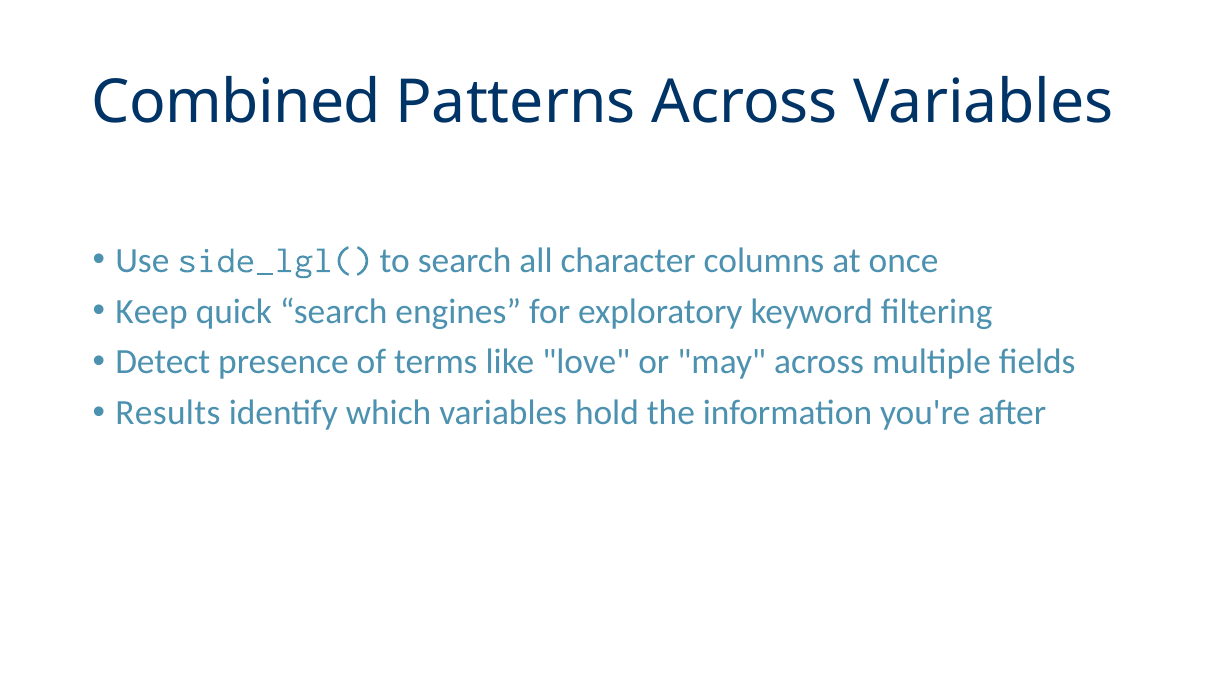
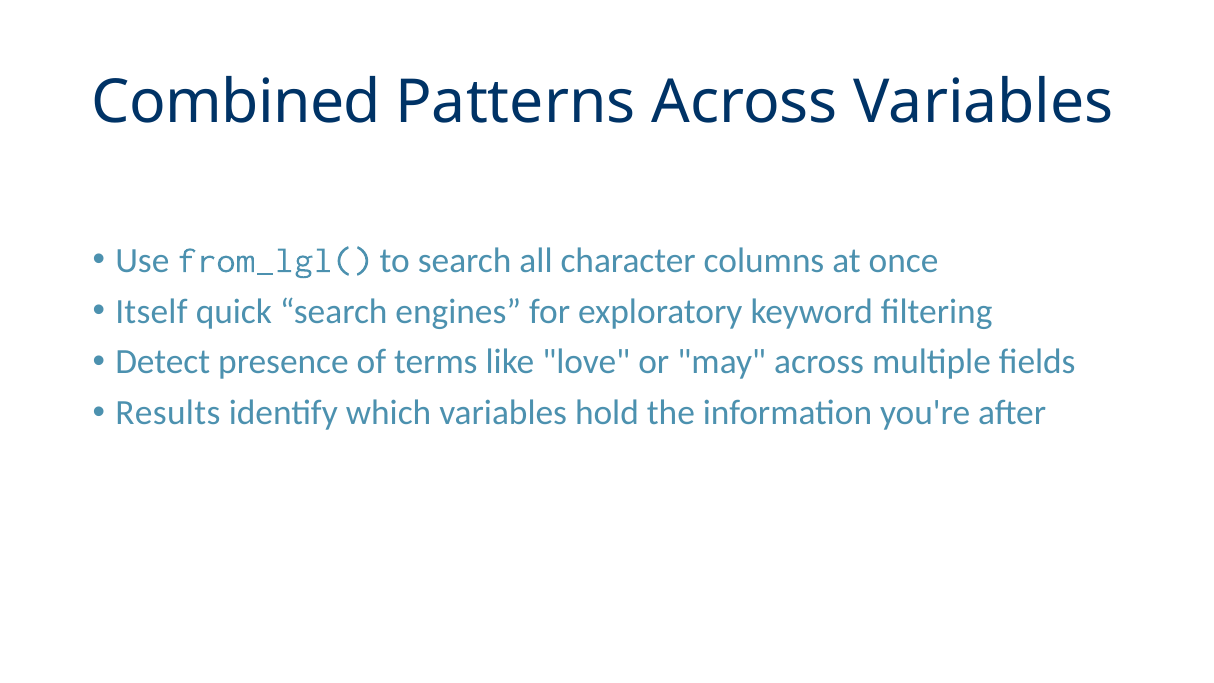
side_lgl(: side_lgl( -> from_lgl(
Keep: Keep -> Itself
